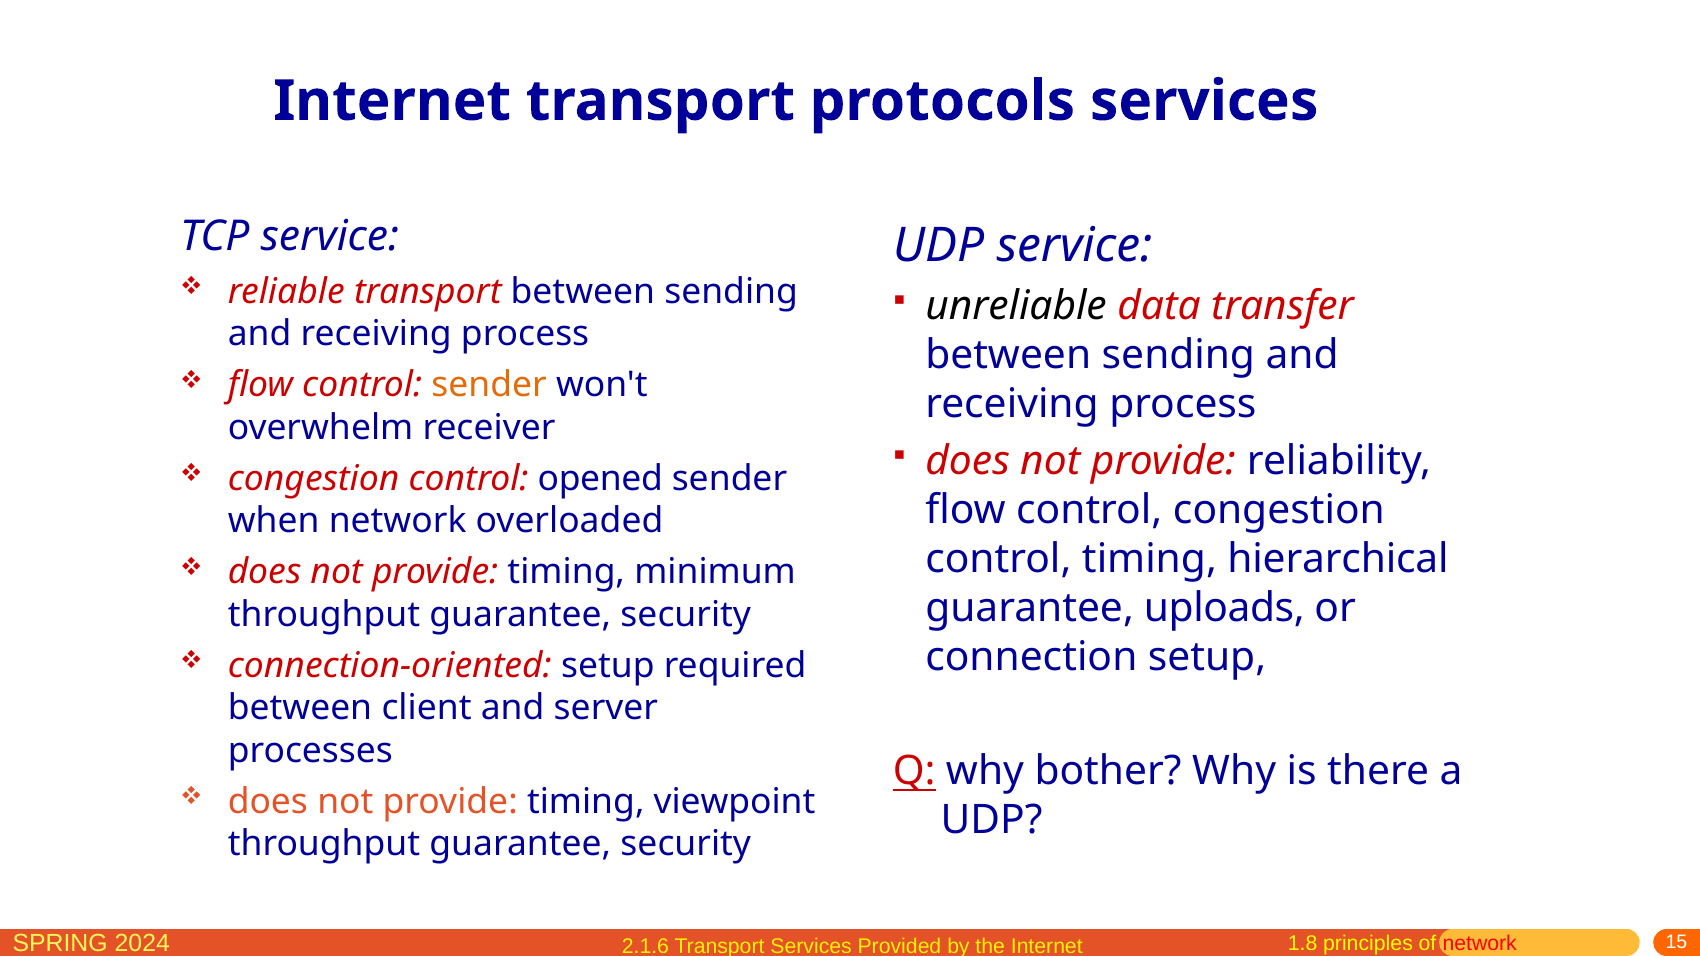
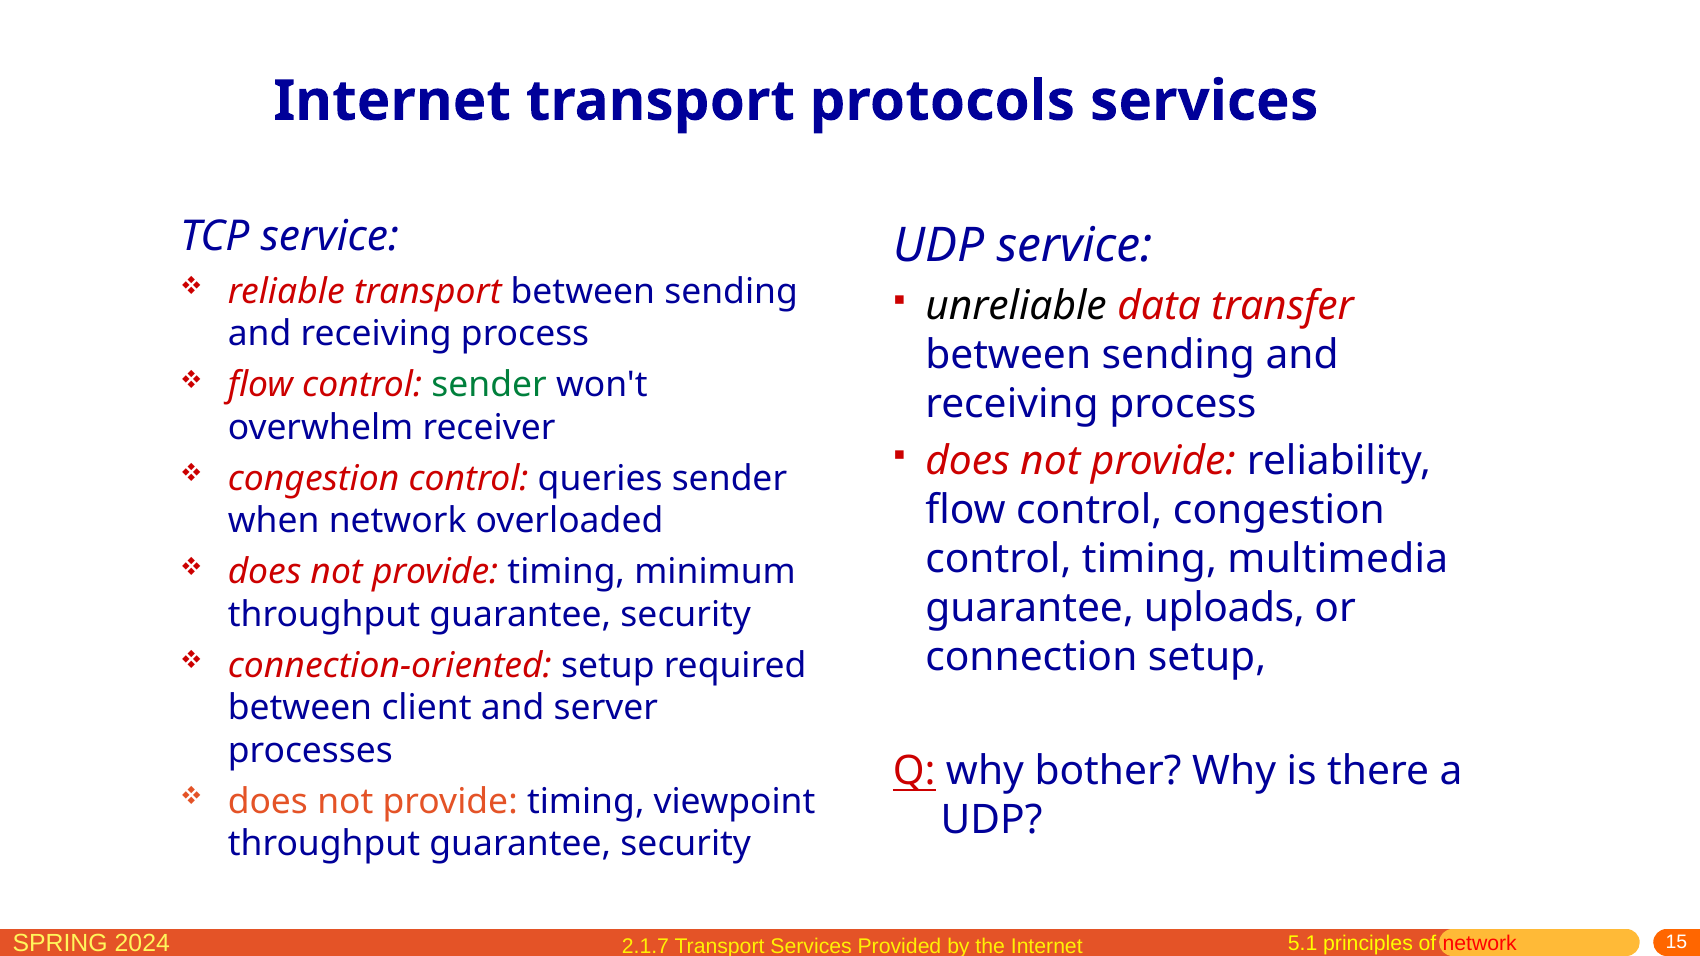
sender at (489, 385) colour: orange -> green
opened: opened -> queries
hierarchical: hierarchical -> multimedia
1.8: 1.8 -> 5.1
2.1.6: 2.1.6 -> 2.1.7
